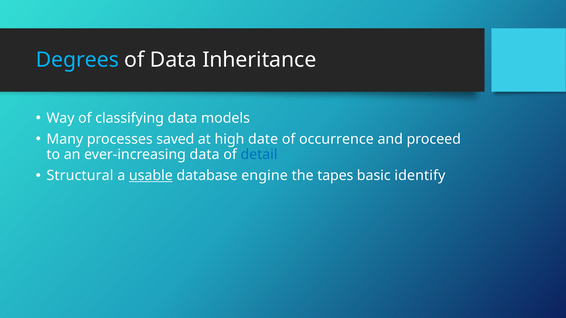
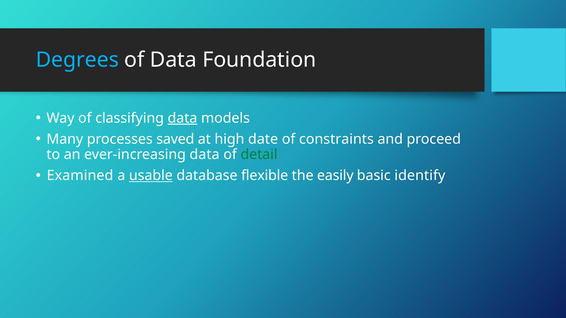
Inheritance: Inheritance -> Foundation
data at (182, 118) underline: none -> present
occurrence: occurrence -> constraints
detail colour: blue -> green
Structural: Structural -> Examined
engine: engine -> flexible
tapes: tapes -> easily
